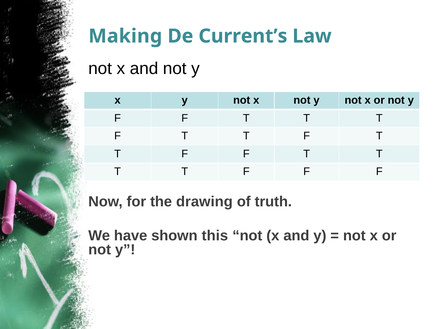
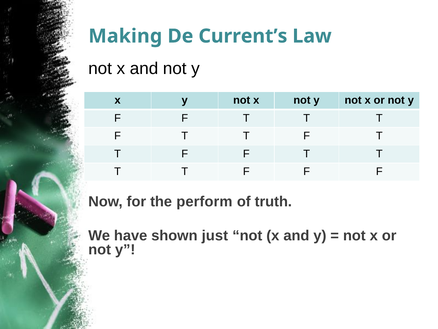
drawing: drawing -> perform
this: this -> just
